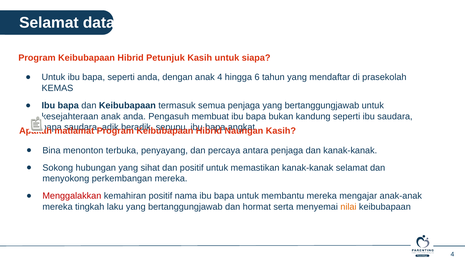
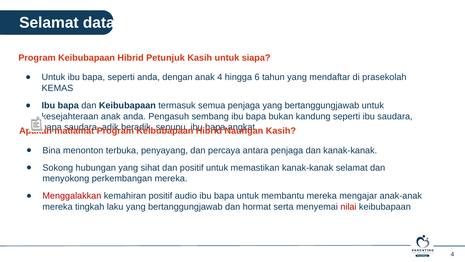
membuat: membuat -> sembang
nama: nama -> audio
nilai colour: orange -> red
